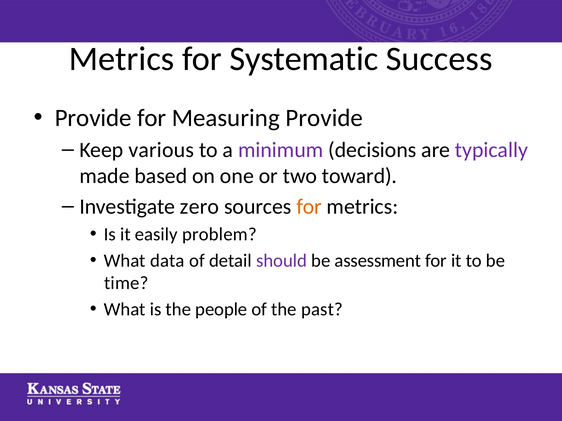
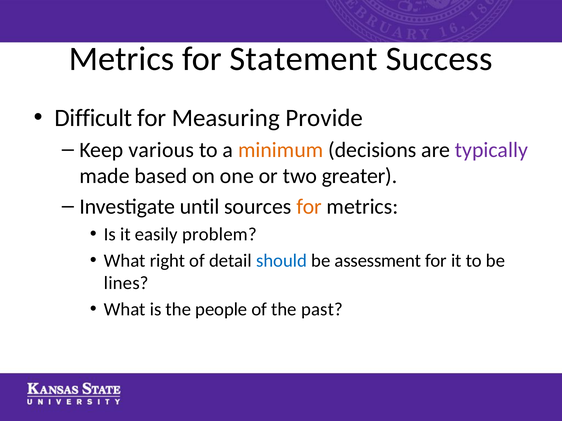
Systematic: Systematic -> Statement
Provide at (93, 118): Provide -> Difficult
minimum colour: purple -> orange
toward: toward -> greater
zero: zero -> until
data: data -> right
should colour: purple -> blue
time: time -> lines
